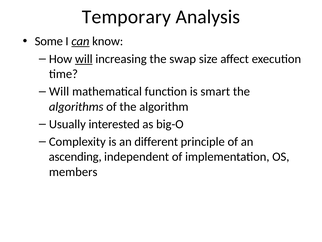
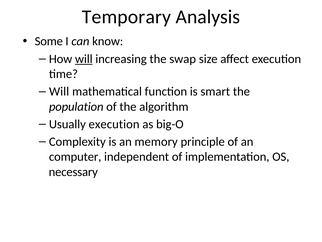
can underline: present -> none
algorithms: algorithms -> population
Usually interested: interested -> execution
different: different -> memory
ascending: ascending -> computer
members: members -> necessary
